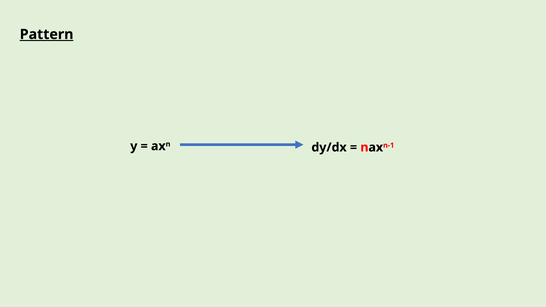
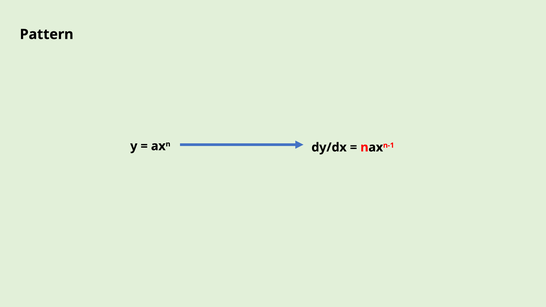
Pattern underline: present -> none
